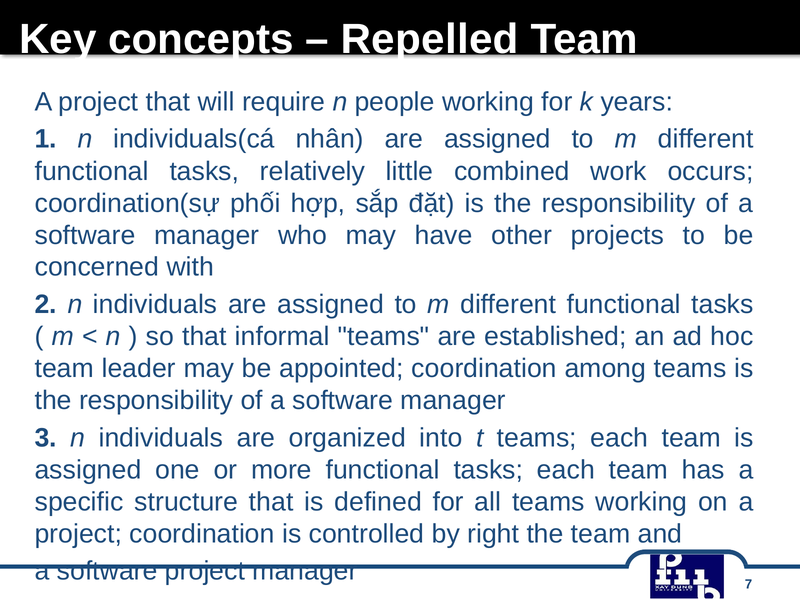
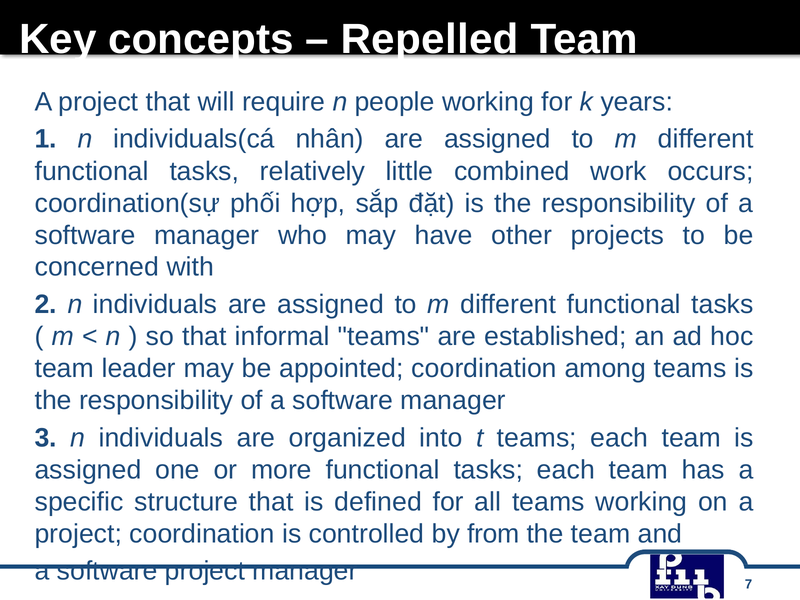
right: right -> from
